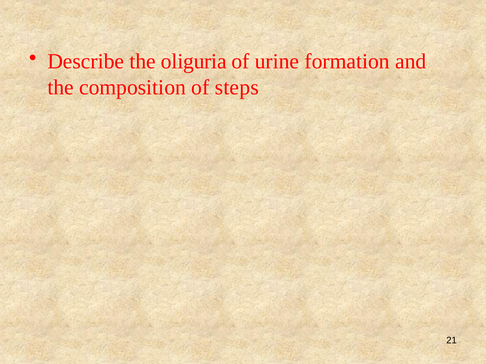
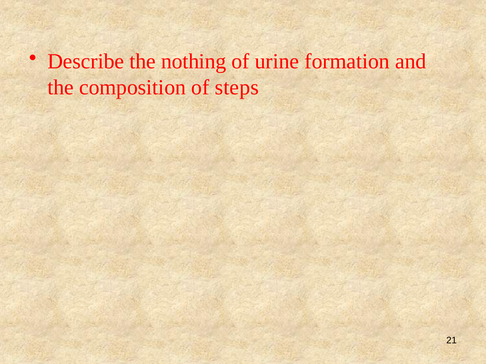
oliguria: oliguria -> nothing
